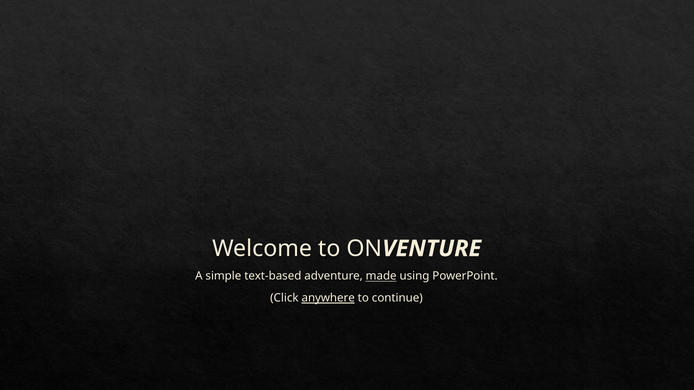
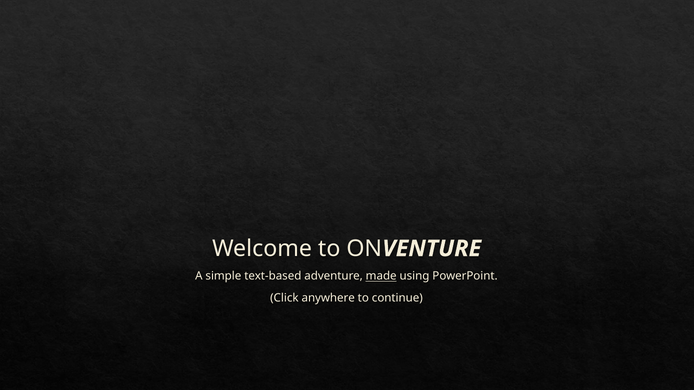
anywhere underline: present -> none
